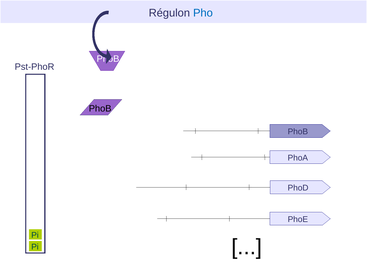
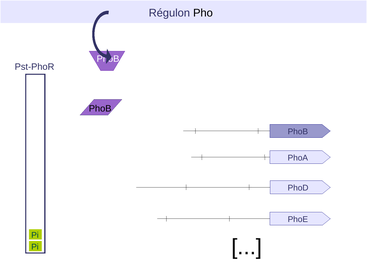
Pho colour: blue -> black
